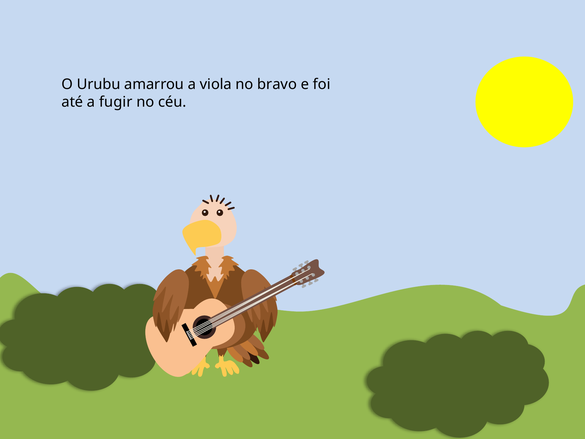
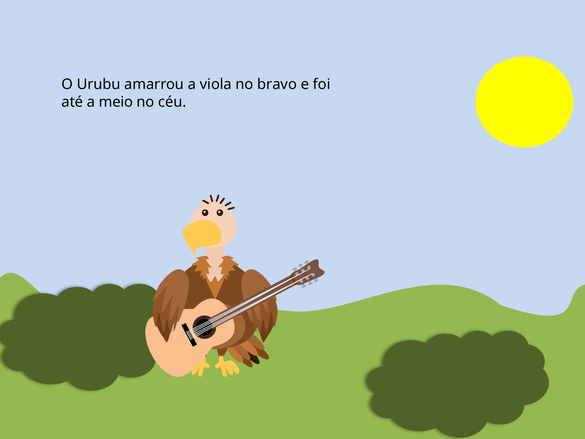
fugir: fugir -> meio
